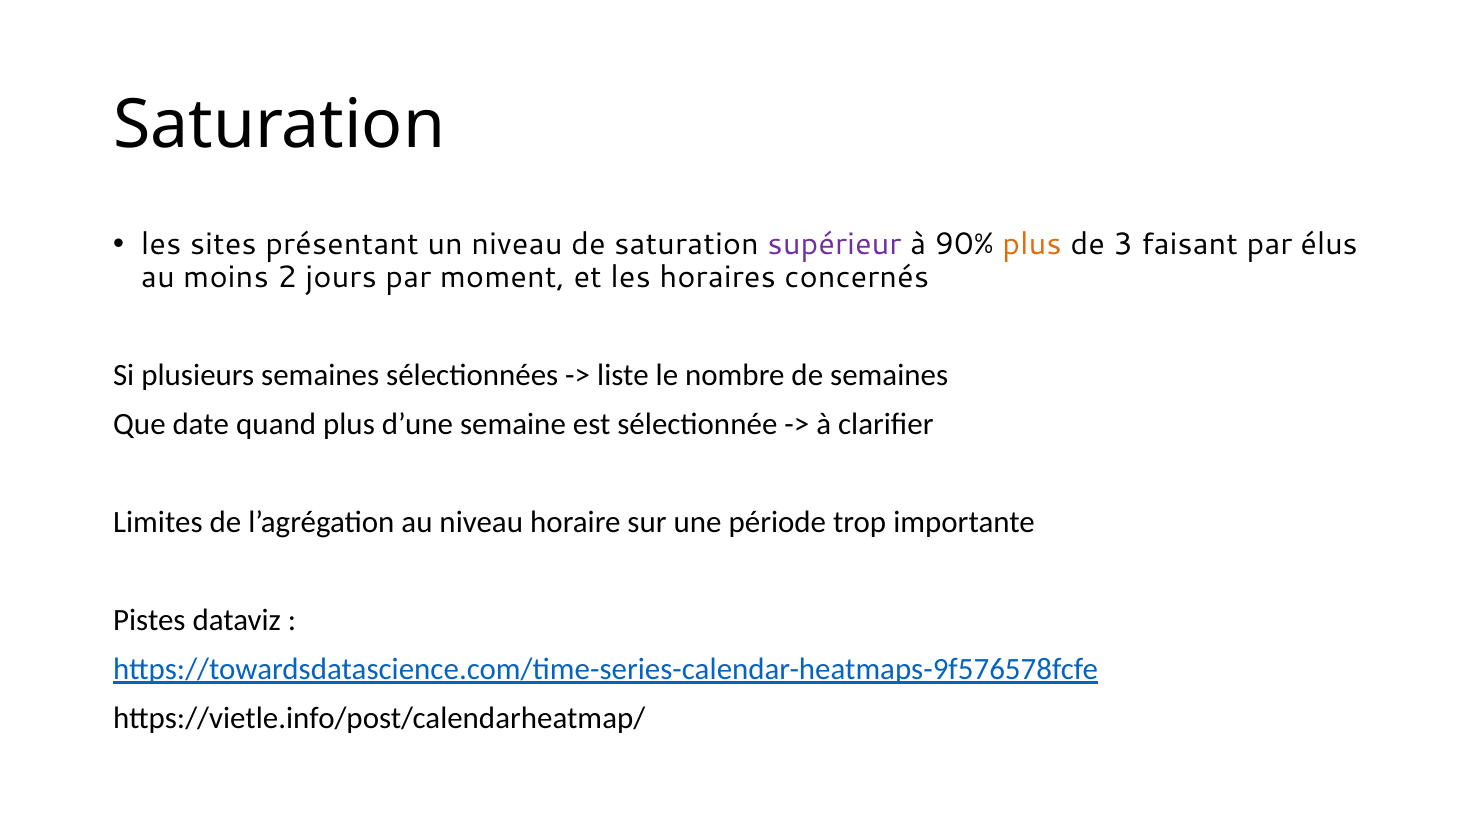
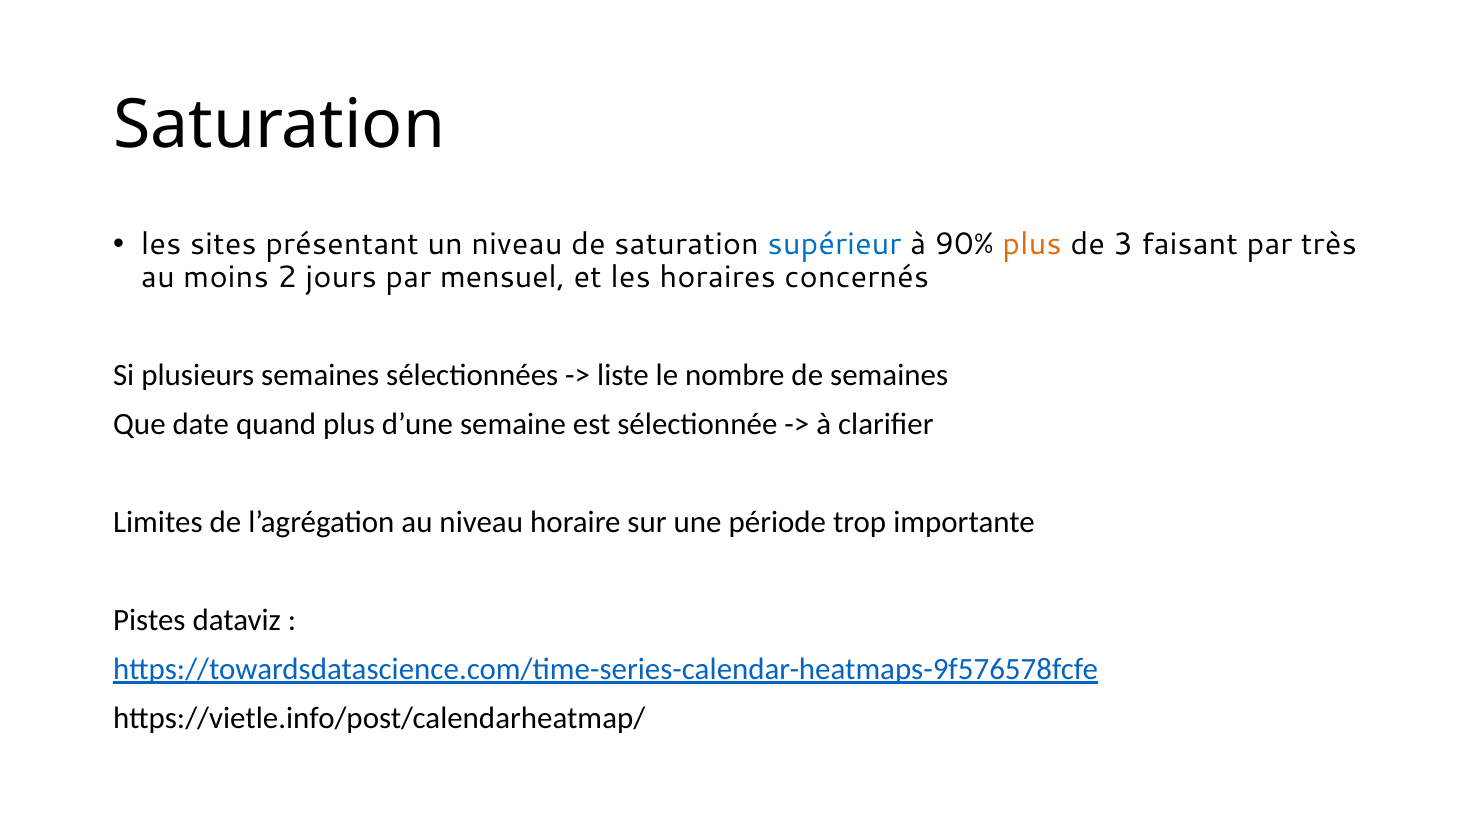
supérieur colour: purple -> blue
élus: élus -> très
moment: moment -> mensuel
